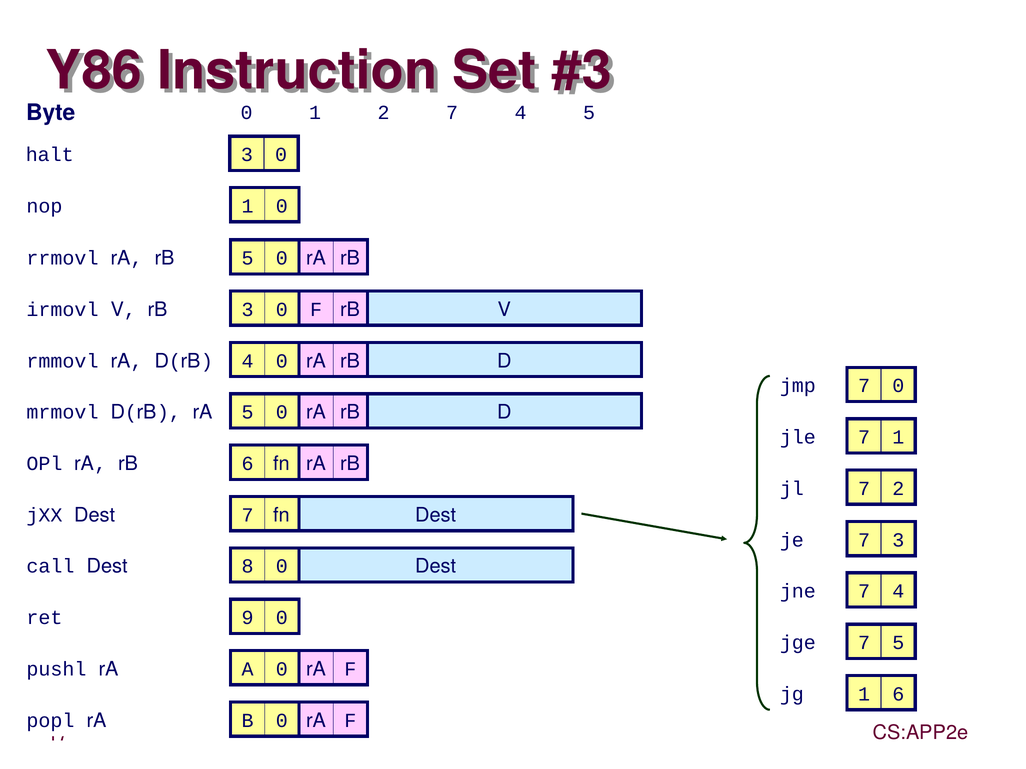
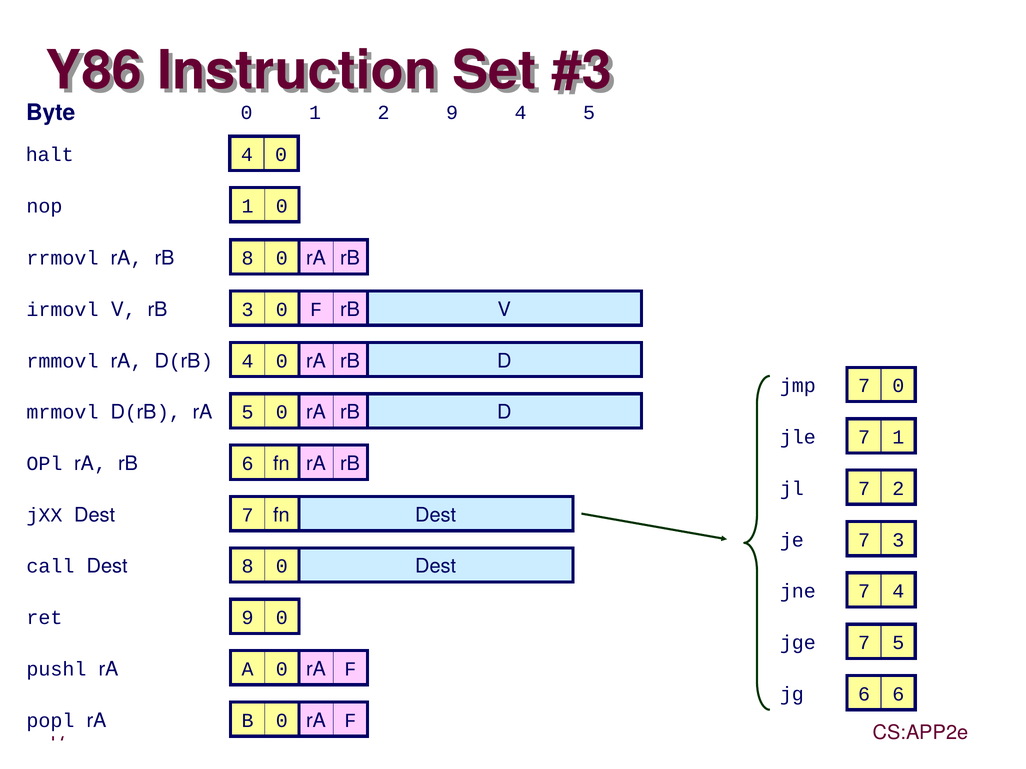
2 7: 7 -> 9
halt 3: 3 -> 4
rB 5: 5 -> 8
jg 1: 1 -> 6
